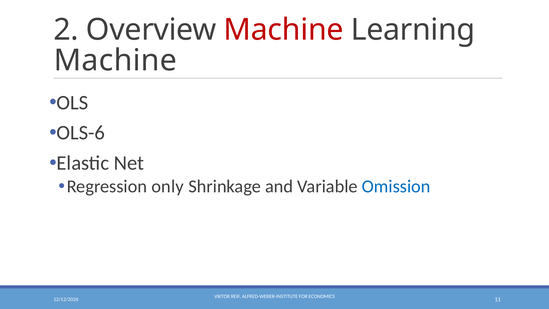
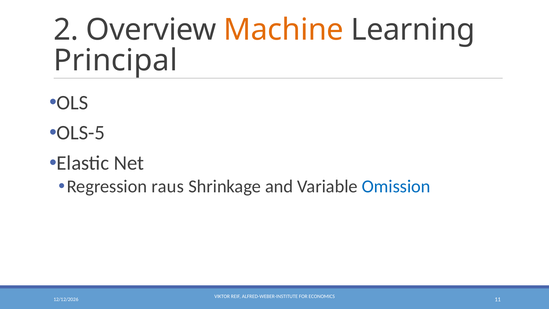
Machine at (284, 30) colour: red -> orange
Machine at (115, 61): Machine -> Principal
OLS-6: OLS-6 -> OLS-5
only: only -> raus
